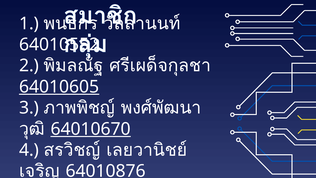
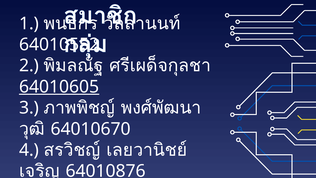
64010670 underline: present -> none
